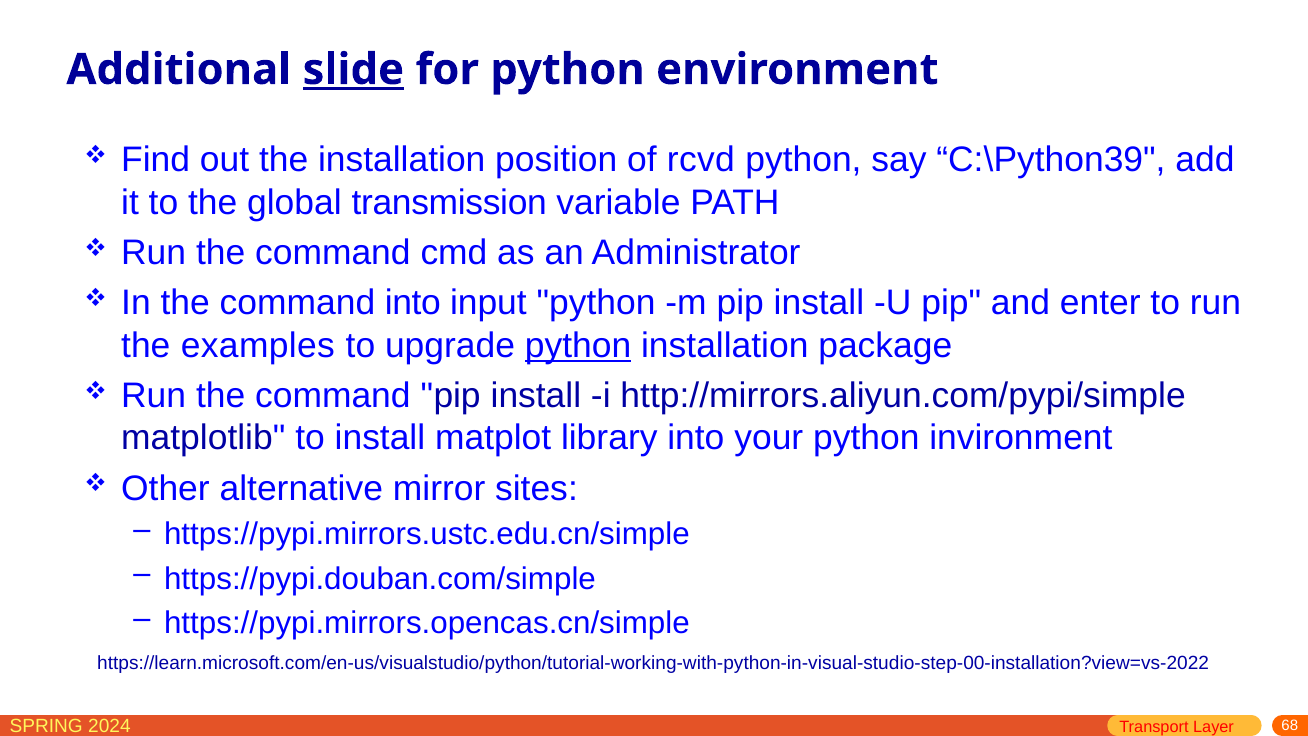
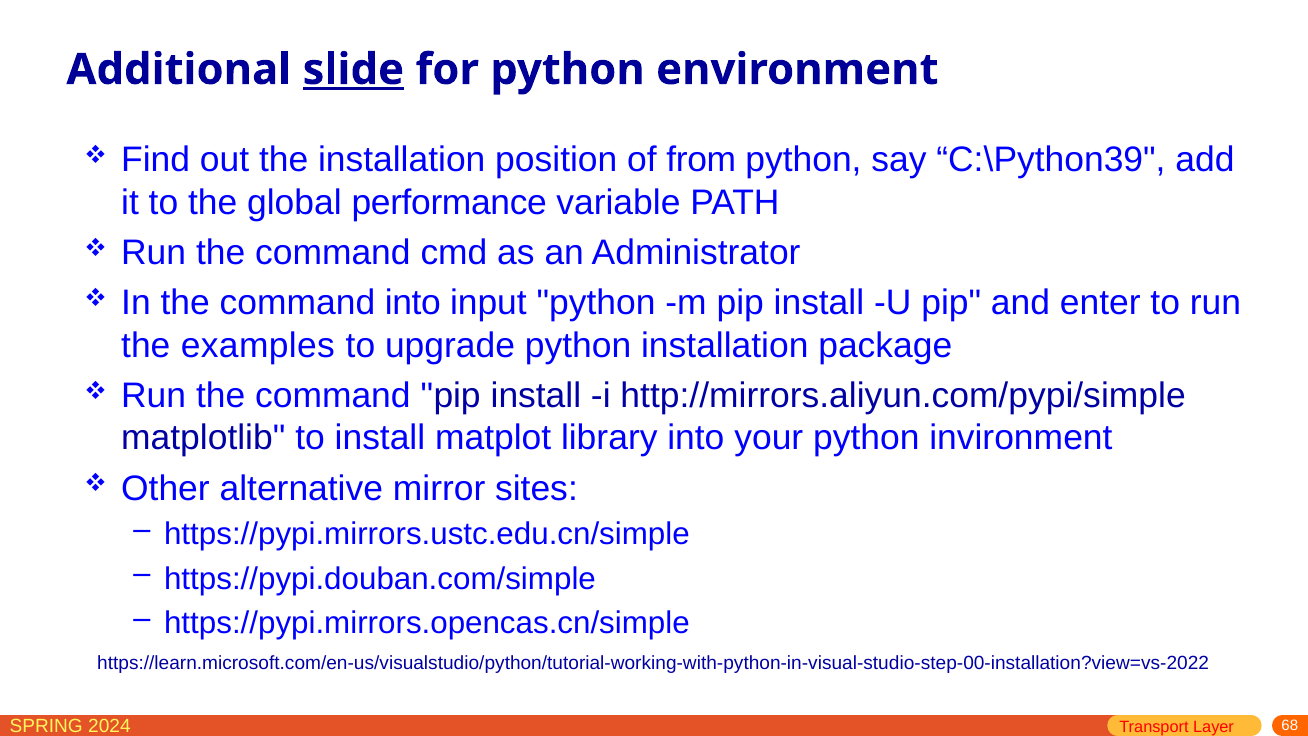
rcvd: rcvd -> from
transmission: transmission -> performance
python at (578, 345) underline: present -> none
